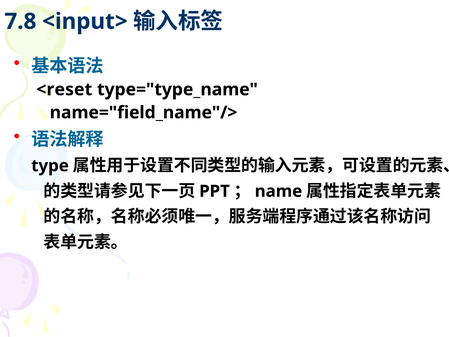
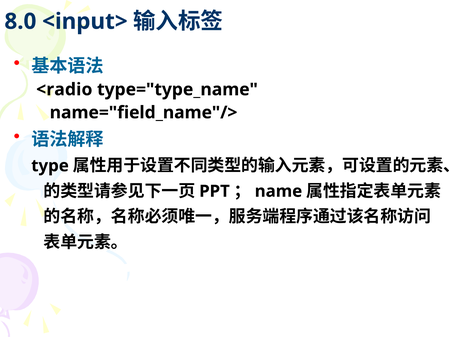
7.8: 7.8 -> 8.0
<reset: <reset -> <radio
